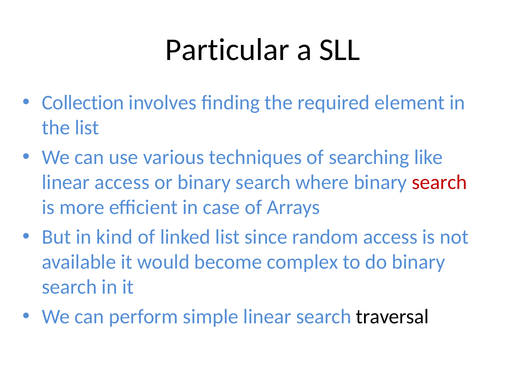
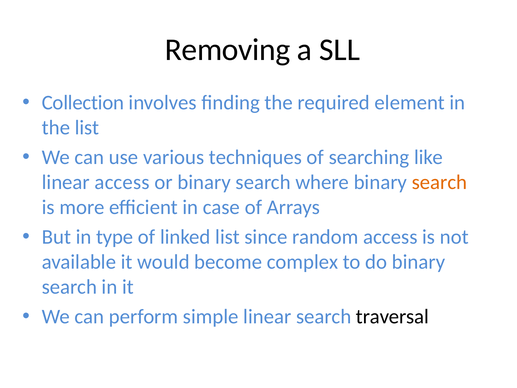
Particular: Particular -> Removing
search at (439, 182) colour: red -> orange
kind: kind -> type
